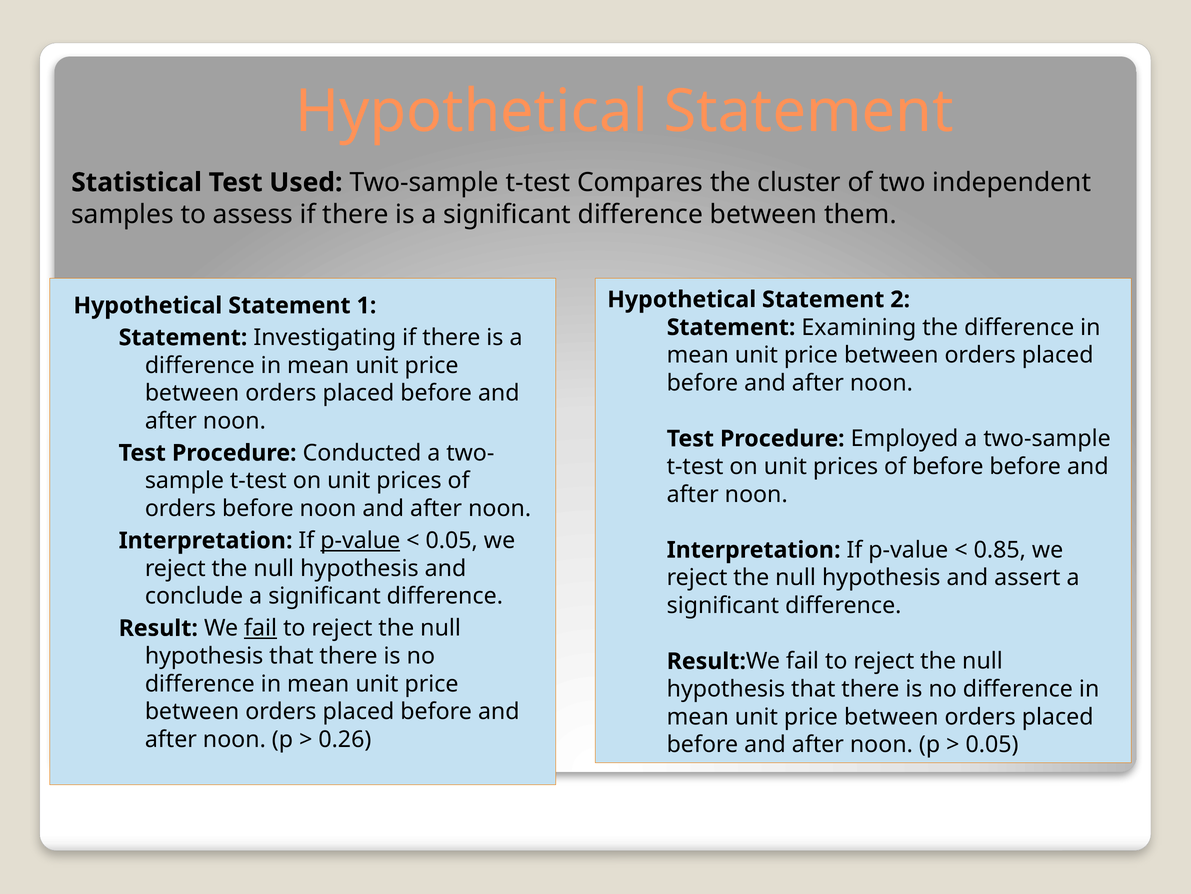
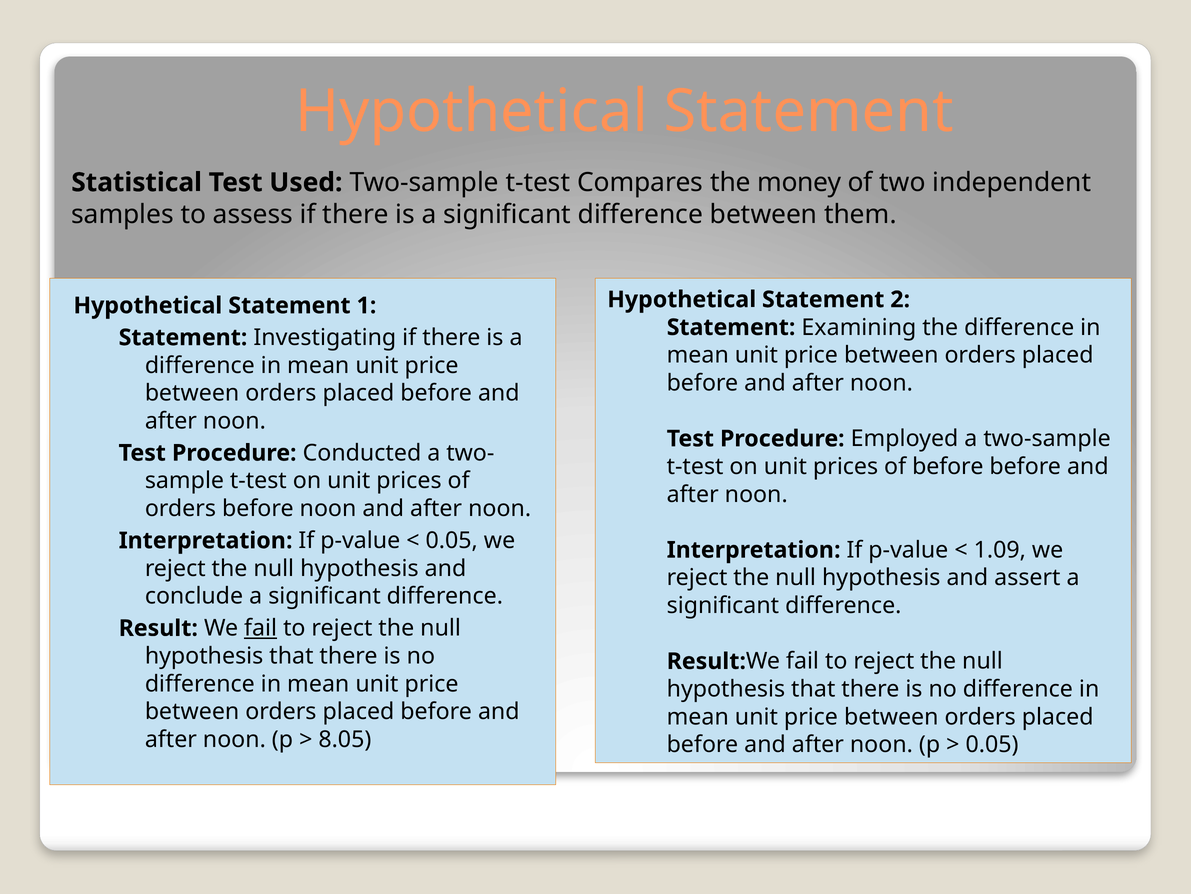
cluster: cluster -> money
p-value at (360, 540) underline: present -> none
0.85: 0.85 -> 1.09
0.26: 0.26 -> 8.05
